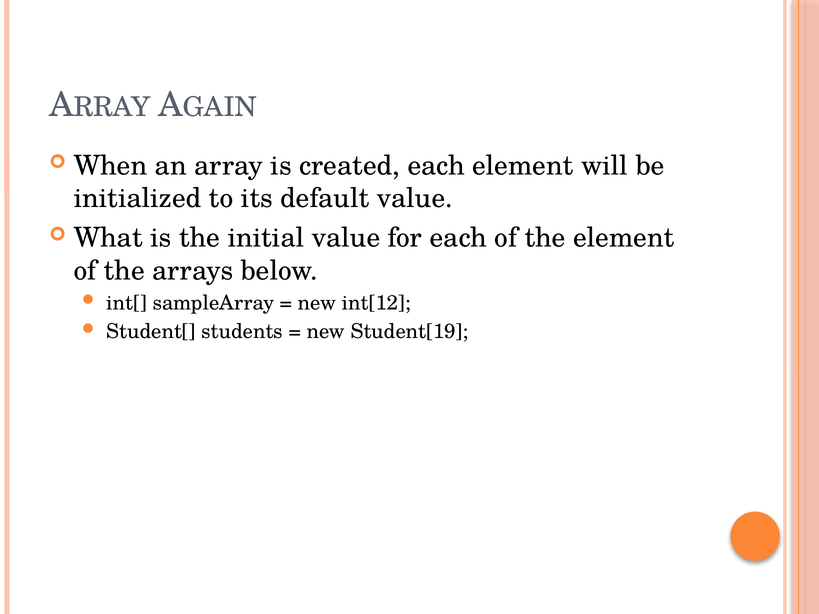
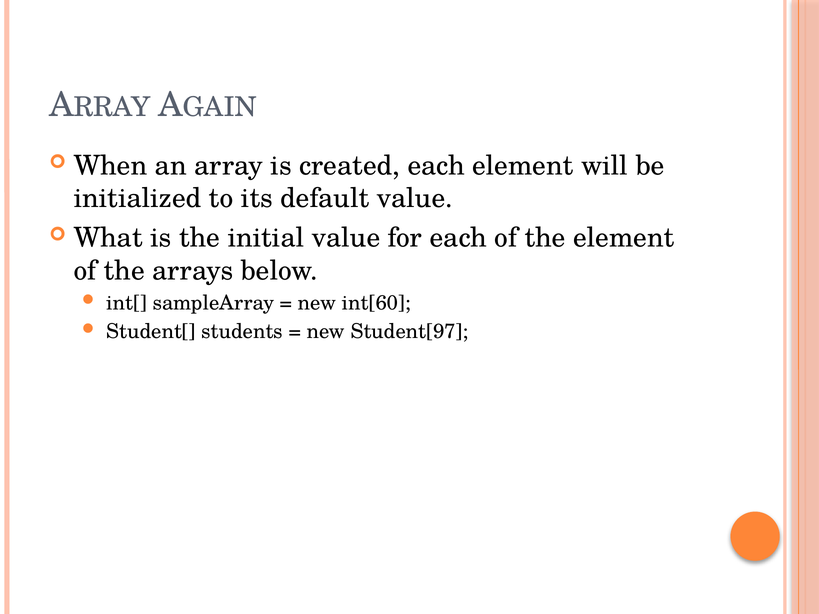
int[12: int[12 -> int[60
Student[19: Student[19 -> Student[97
